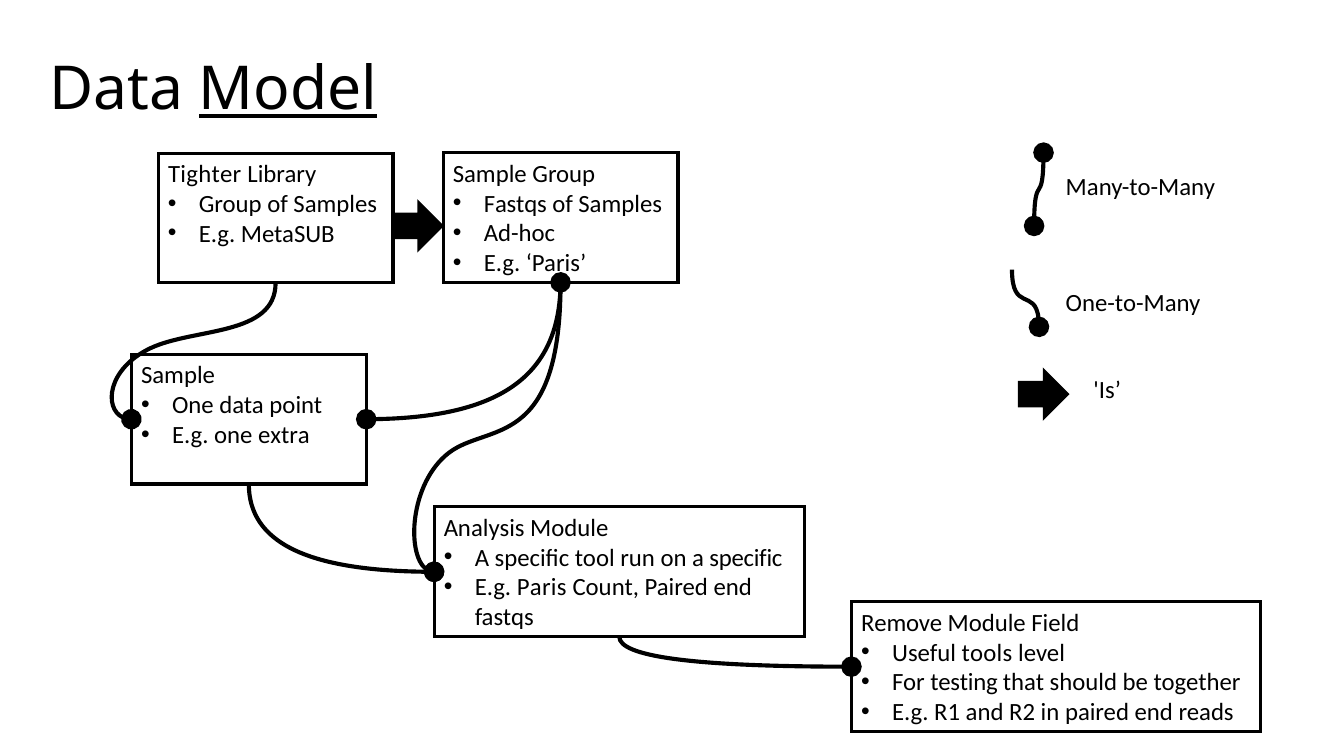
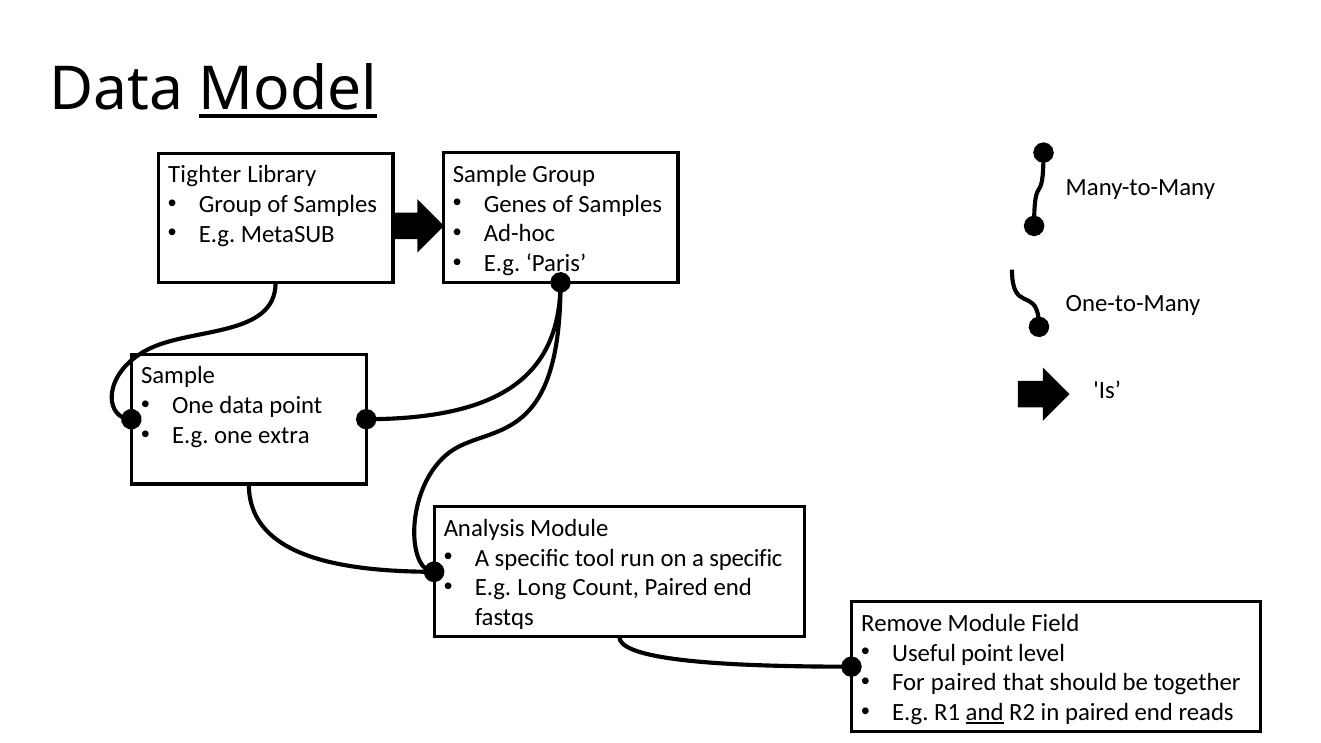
Fastqs at (515, 204): Fastqs -> Genes
Paris at (542, 588): Paris -> Long
Useful tools: tools -> point
For testing: testing -> paired
and underline: none -> present
